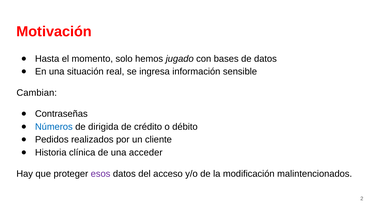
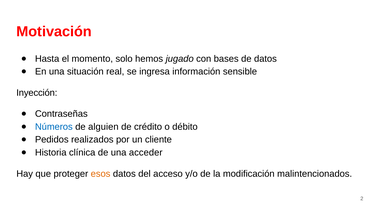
Cambian: Cambian -> Inyección
dirigida: dirigida -> alguien
esos colour: purple -> orange
